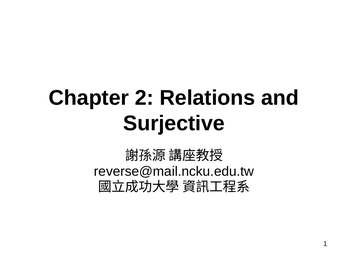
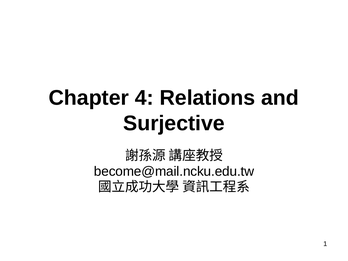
2: 2 -> 4
reverse@mail.ncku.edu.tw: reverse@mail.ncku.edu.tw -> become@mail.ncku.edu.tw
